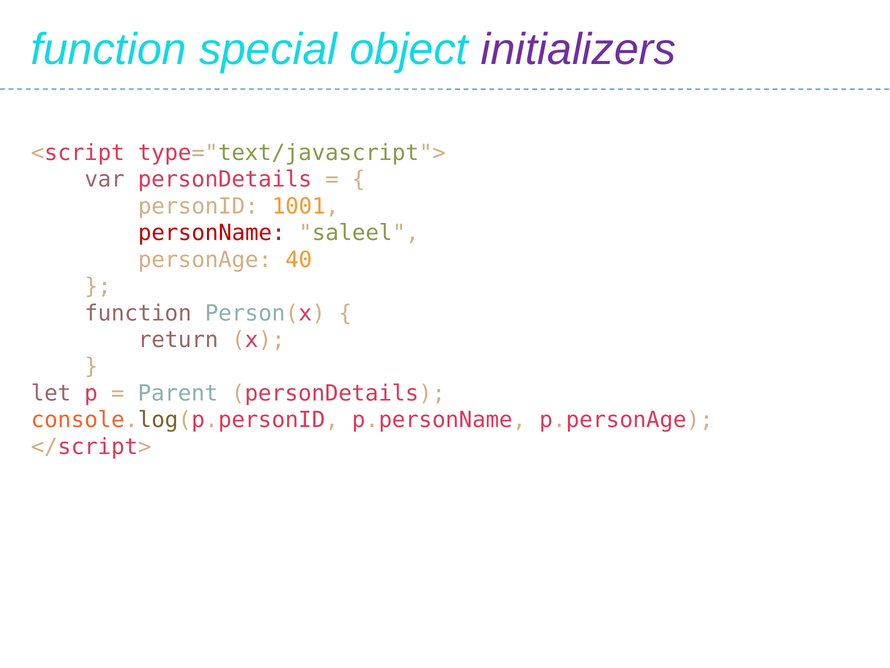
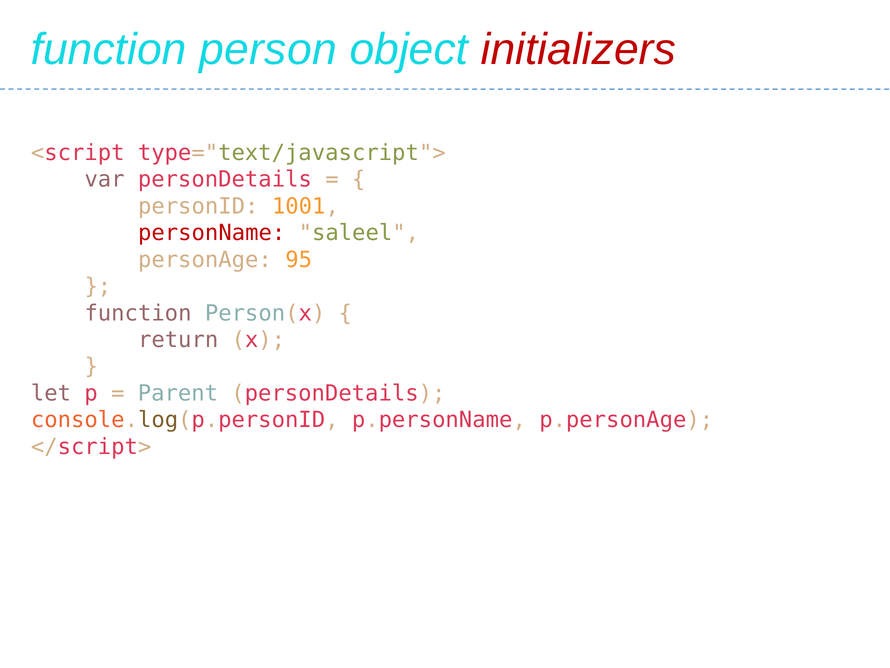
special: special -> person
initializers colour: purple -> red
40: 40 -> 95
